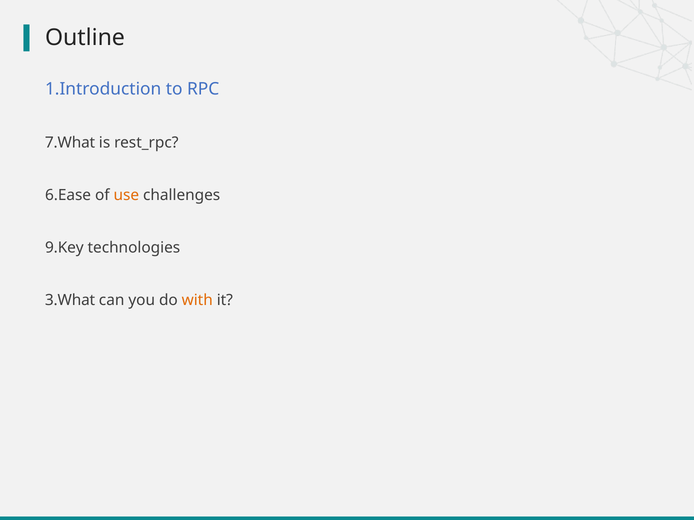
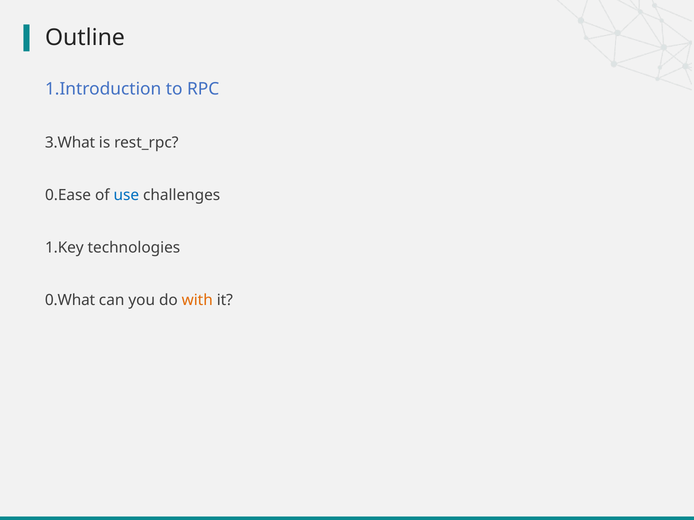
7.What: 7.What -> 3.What
6.Ease: 6.Ease -> 0.Ease
use colour: orange -> blue
9.Key: 9.Key -> 1.Key
3.What: 3.What -> 0.What
